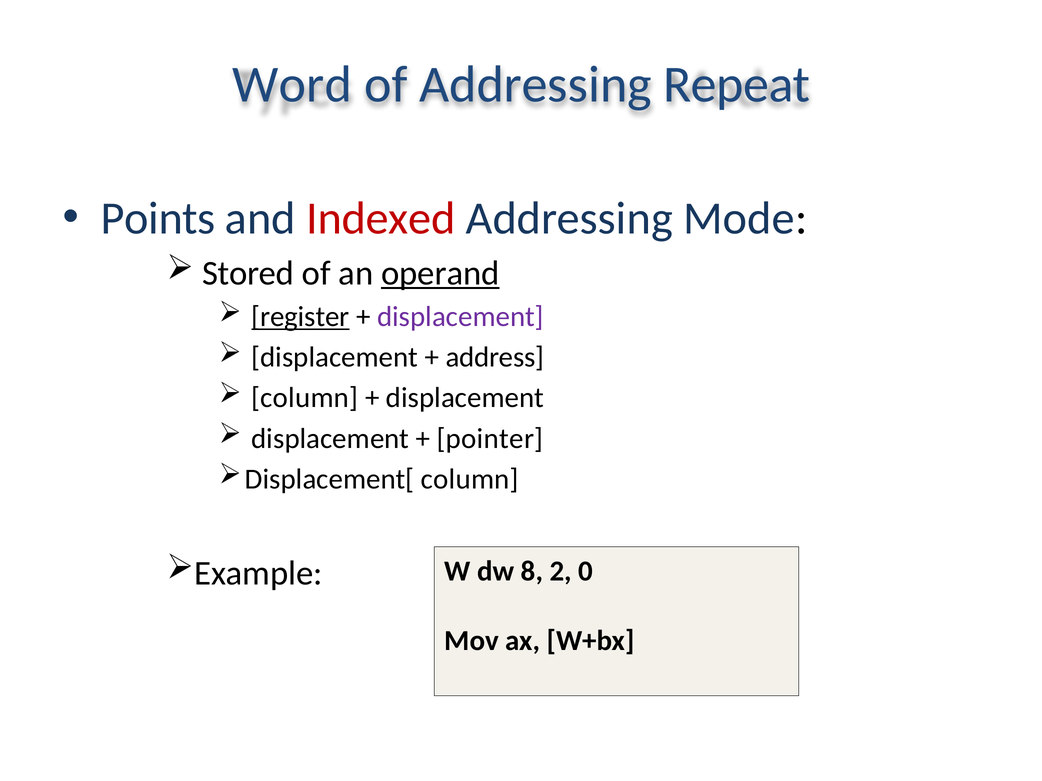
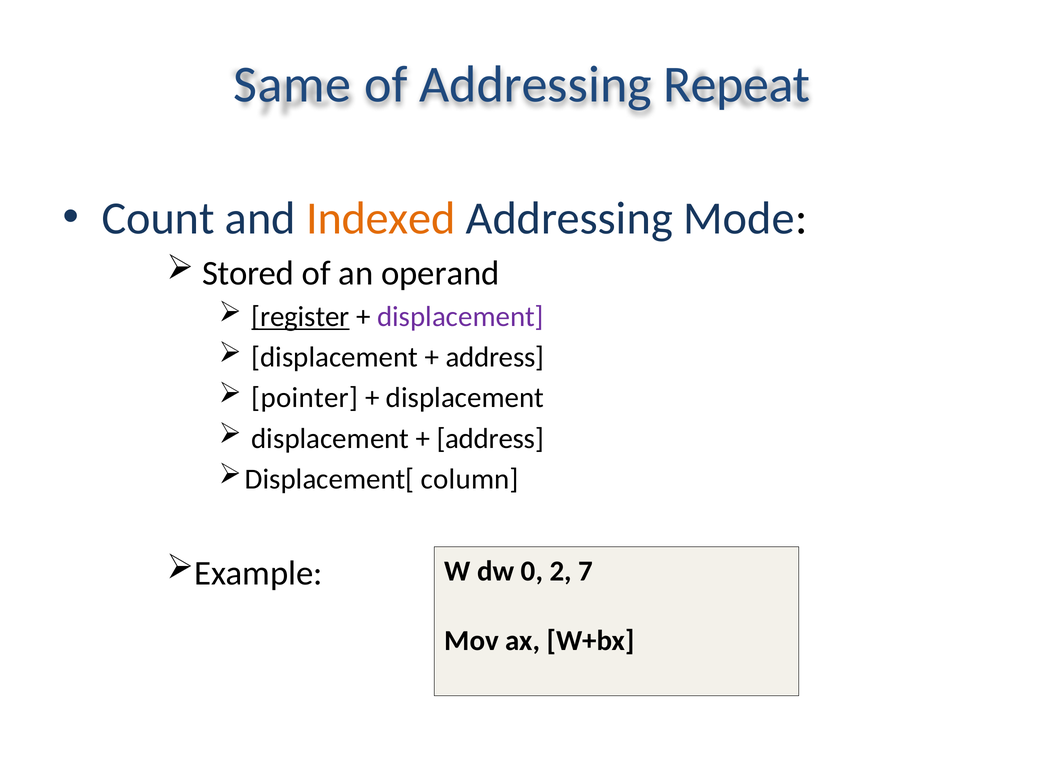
Word: Word -> Same
Points: Points -> Count
Indexed colour: red -> orange
operand underline: present -> none
column at (305, 398): column -> pointer
pointer at (490, 439): pointer -> address
8: 8 -> 0
0: 0 -> 7
